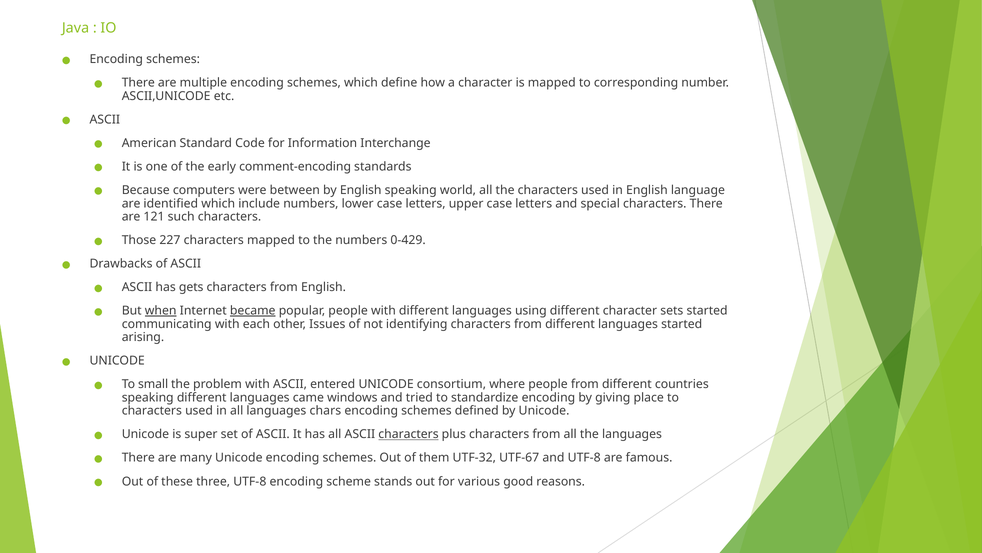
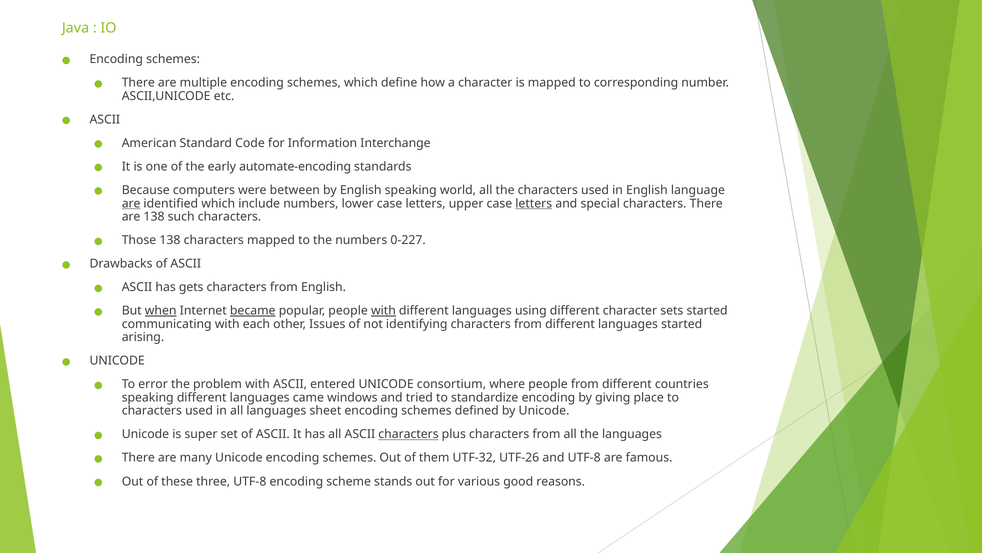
comment-encoding: comment-encoding -> automate-encoding
are at (131, 203) underline: none -> present
letters at (534, 203) underline: none -> present
are 121: 121 -> 138
Those 227: 227 -> 138
0-429: 0-429 -> 0-227
with at (383, 310) underline: none -> present
small: small -> error
chars: chars -> sheet
UTF-67: UTF-67 -> UTF-26
